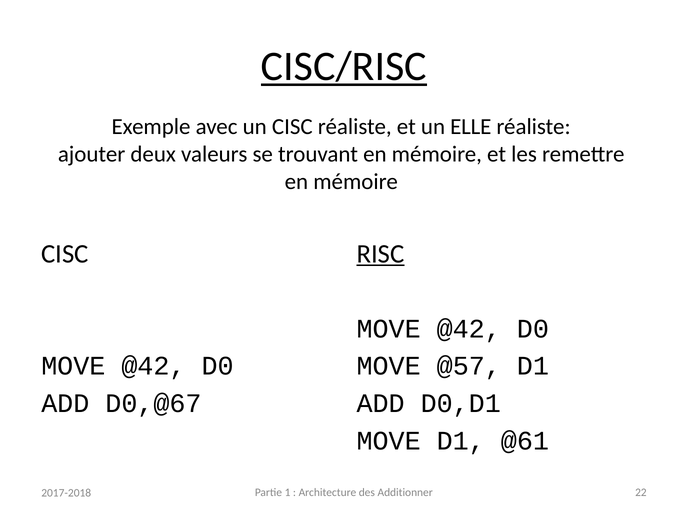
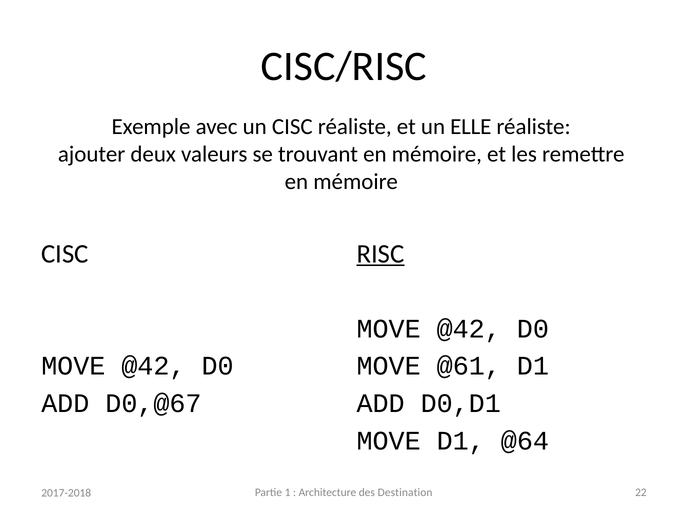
CISC/RISC underline: present -> none
@57: @57 -> @61
@61: @61 -> @64
Additionner: Additionner -> Destination
